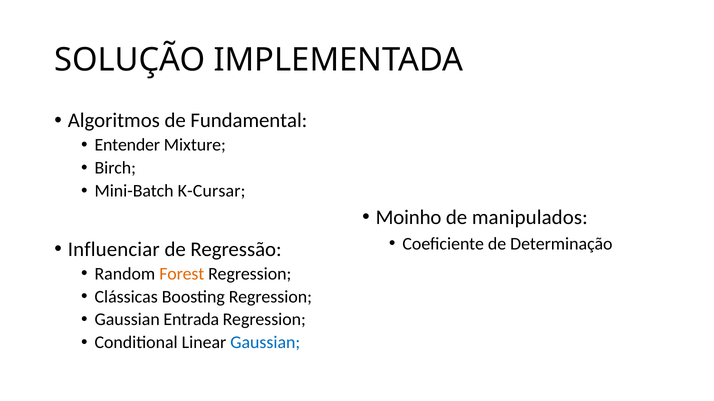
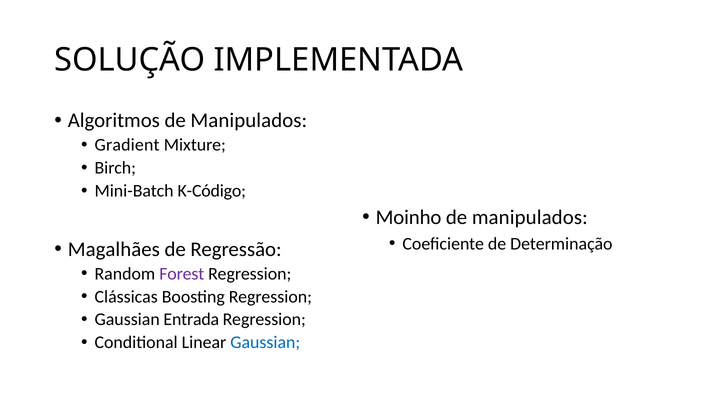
Algoritmos de Fundamental: Fundamental -> Manipulados
Entender: Entender -> Gradient
K-Cursar: K-Cursar -> K-Código
Influenciar: Influenciar -> Magalhães
Forest colour: orange -> purple
